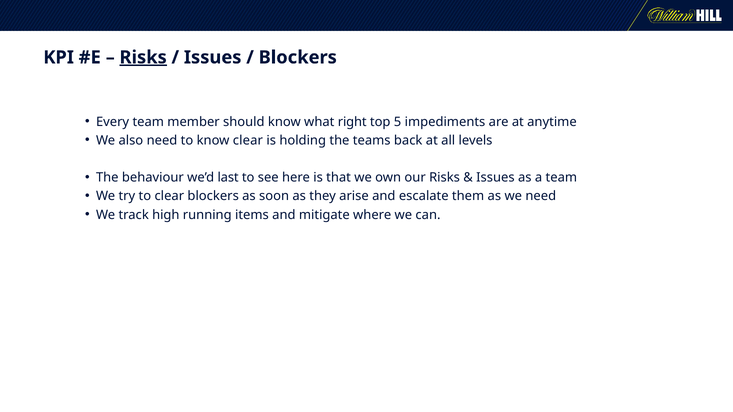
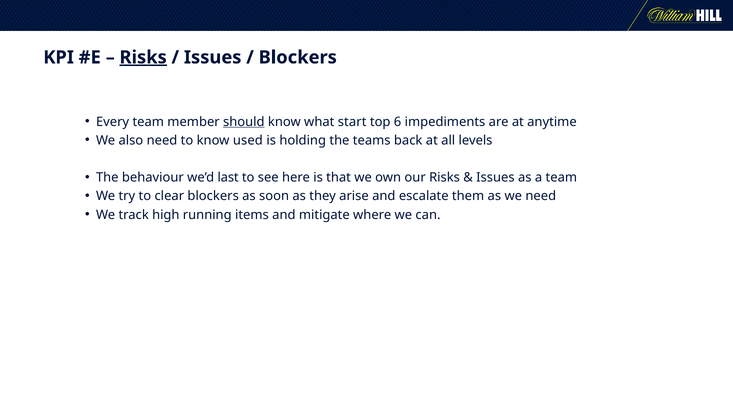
should underline: none -> present
right: right -> start
5: 5 -> 6
know clear: clear -> used
